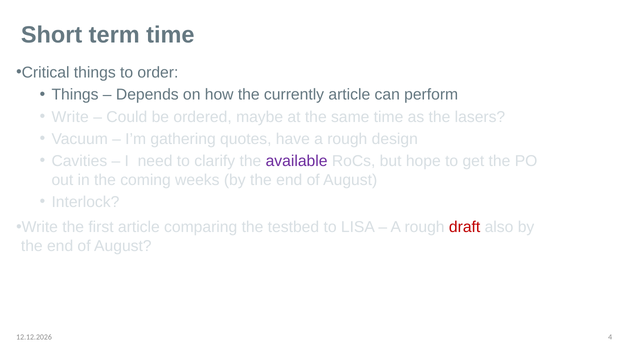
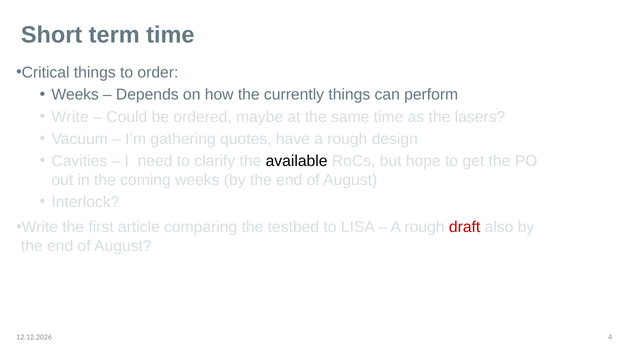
Things at (75, 95): Things -> Weeks
currently article: article -> things
available colour: purple -> black
